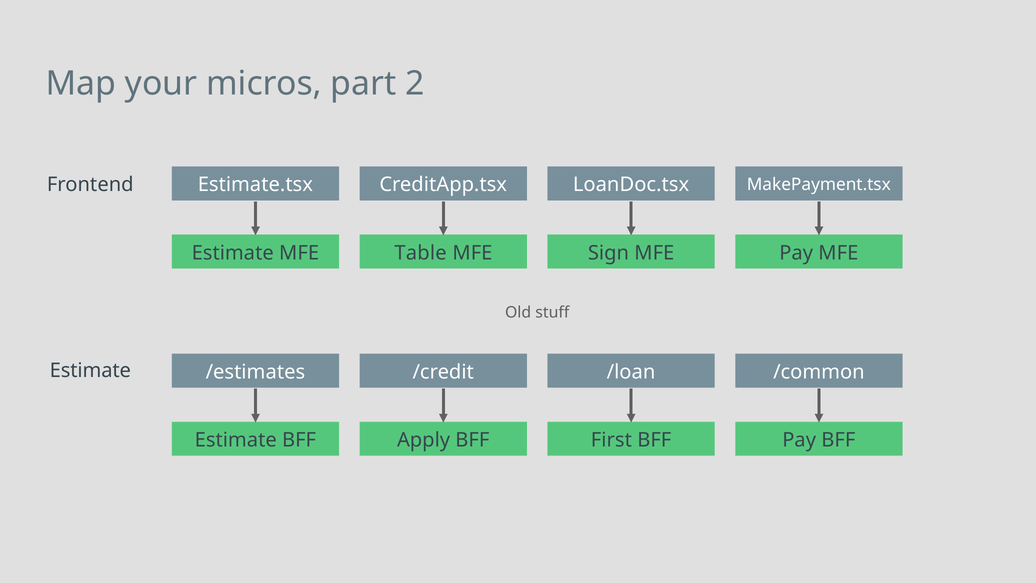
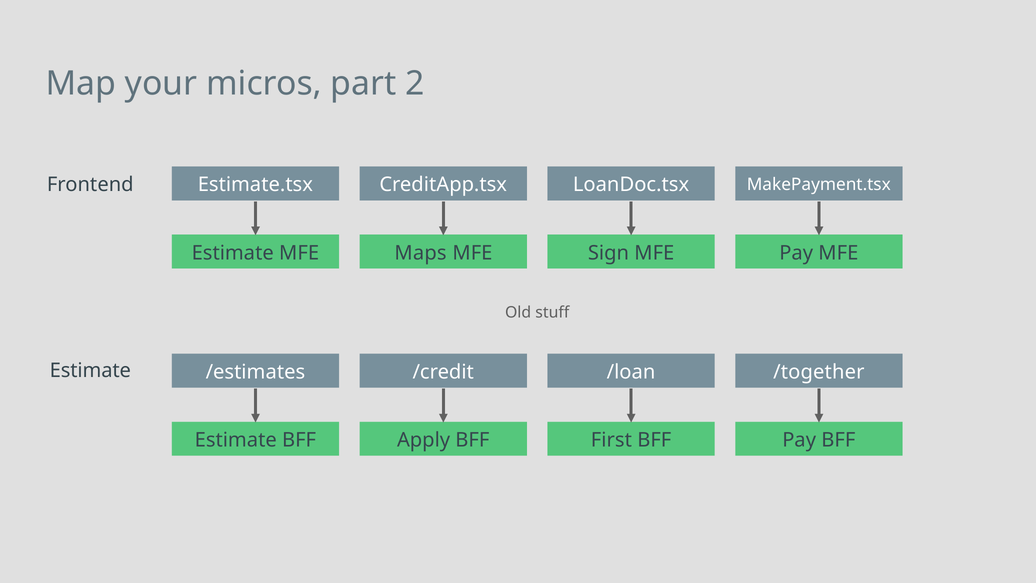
Table: Table -> Maps
/common: /common -> /together
